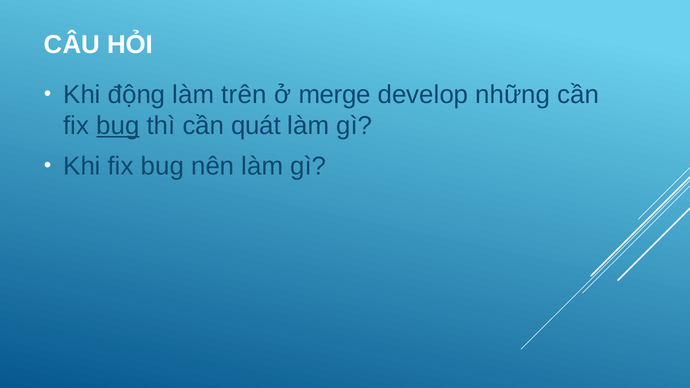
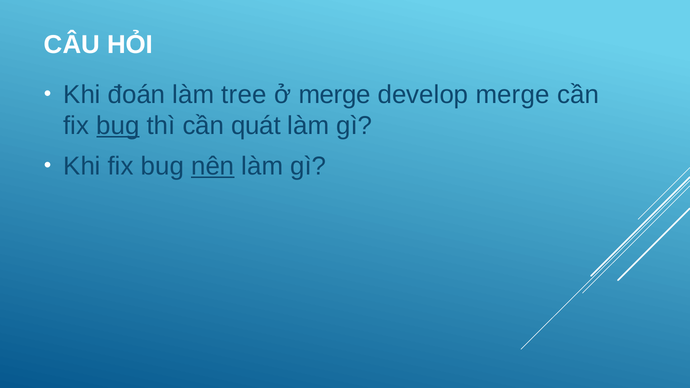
động: động -> đoán
trên: trên -> tree
develop những: những -> merge
nên underline: none -> present
